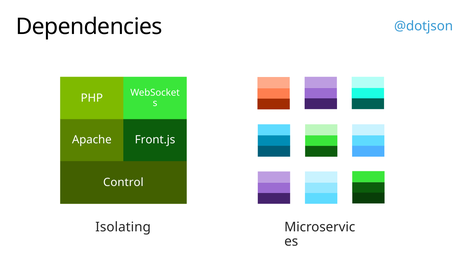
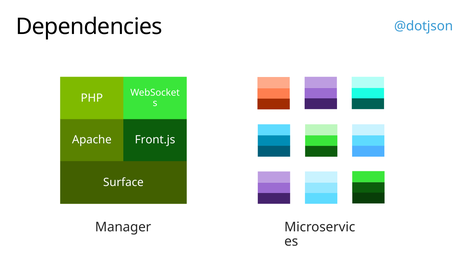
Control: Control -> Surface
Isolating: Isolating -> Manager
